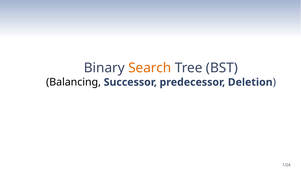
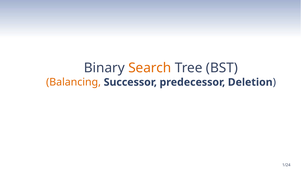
Balancing colour: black -> orange
